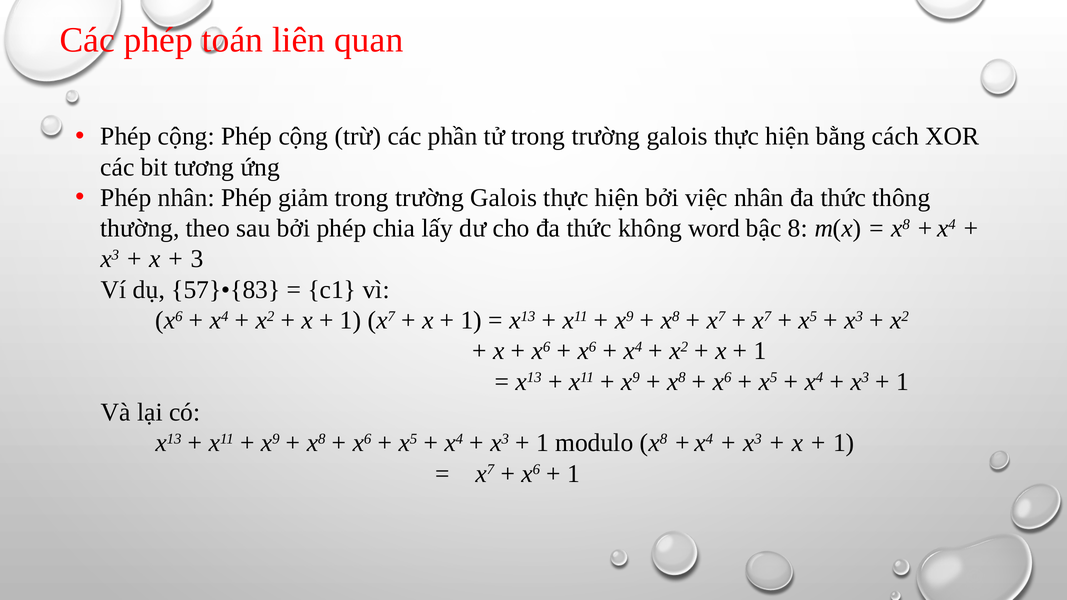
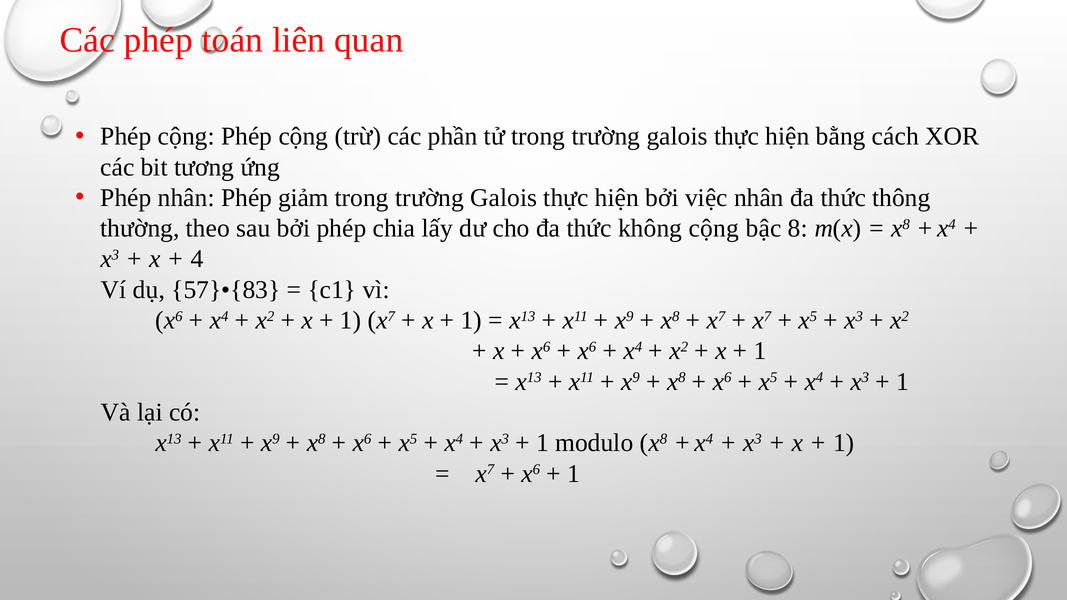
không word: word -> cộng
3: 3 -> 4
